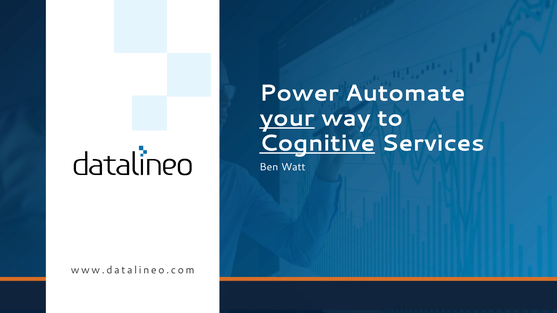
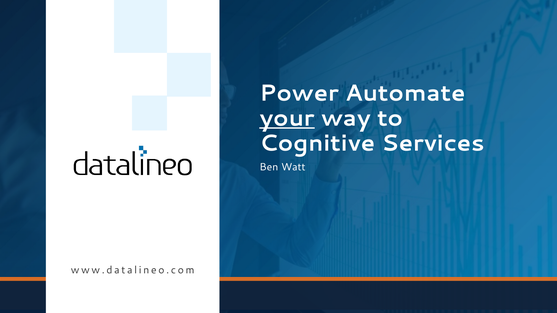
Cognitive underline: present -> none
